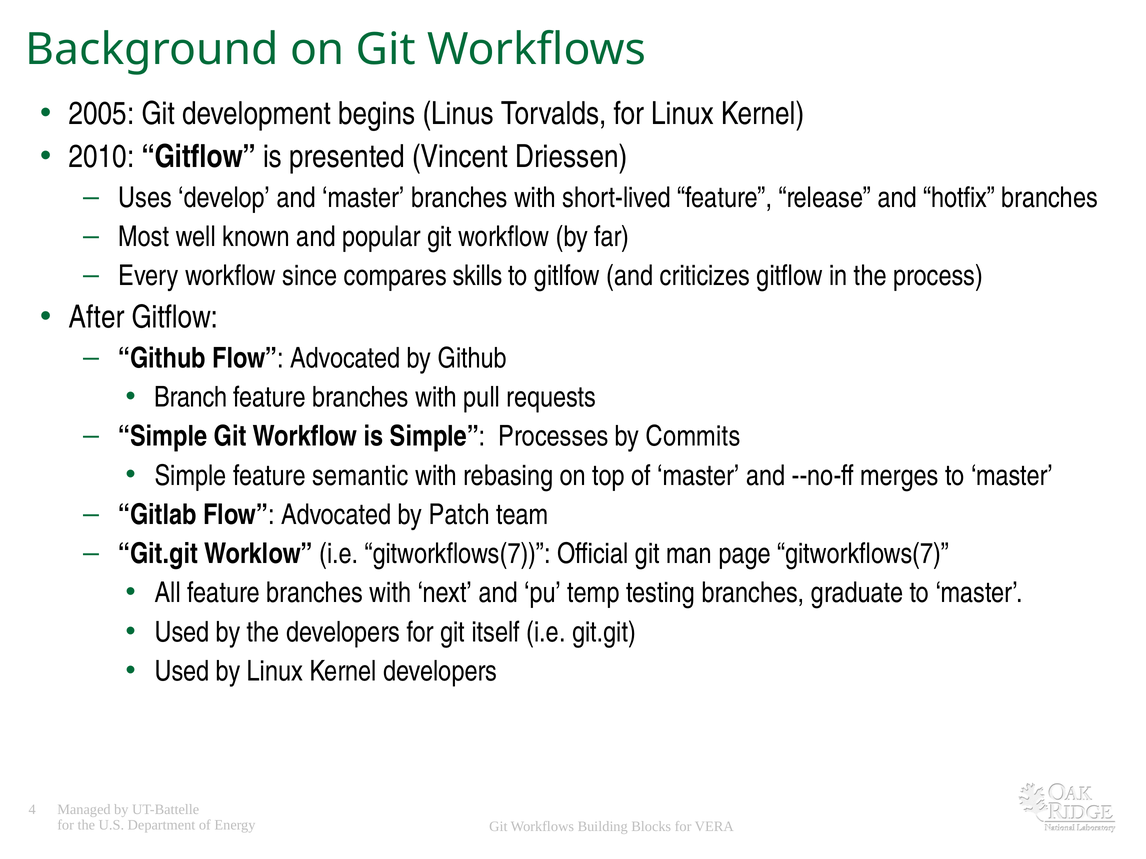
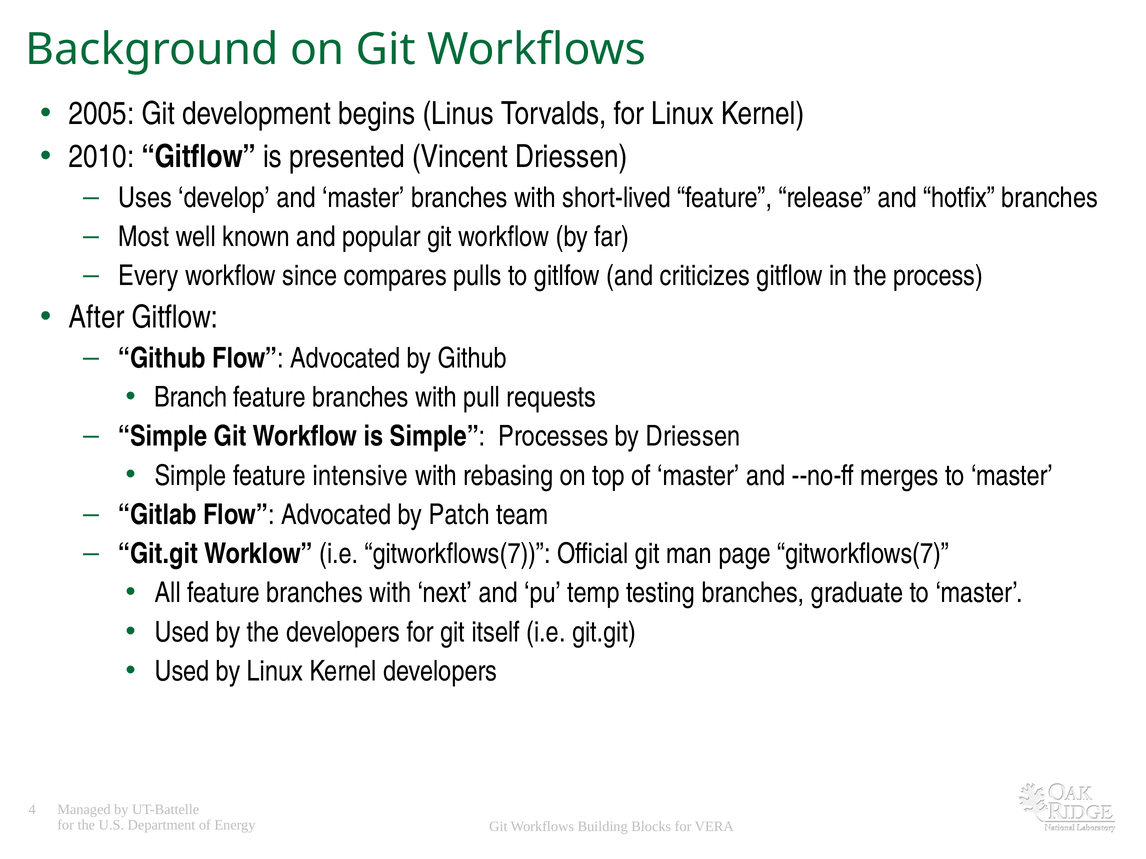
skills: skills -> pulls
by Commits: Commits -> Driessen
semantic: semantic -> intensive
